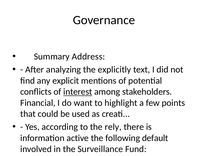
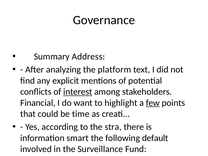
explicitly: explicitly -> platform
few underline: none -> present
used: used -> time
rely: rely -> stra
active: active -> smart
